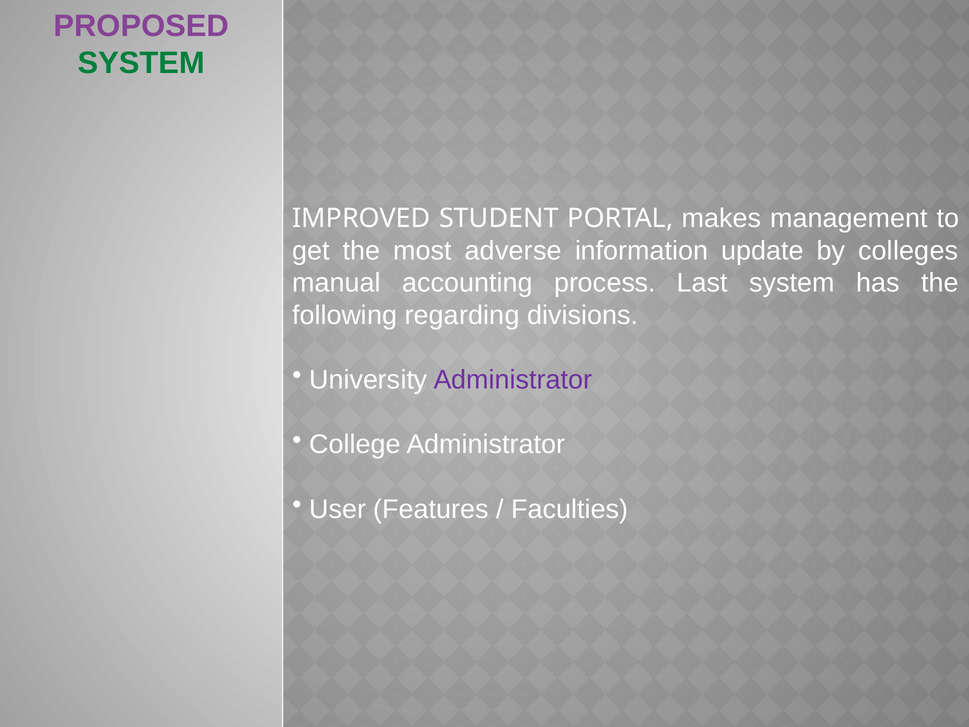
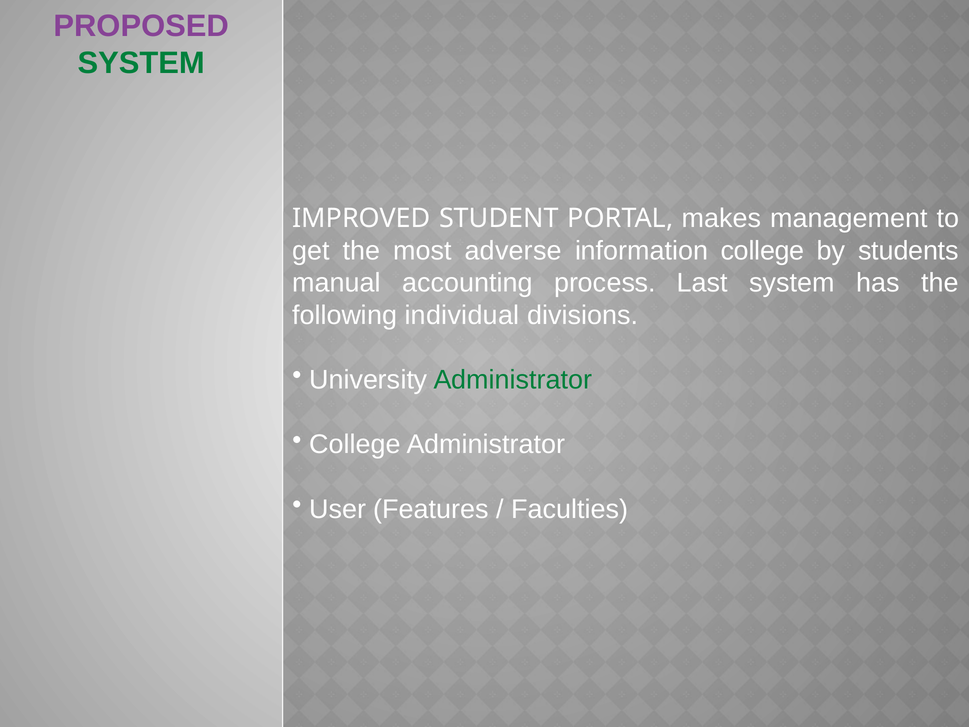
information update: update -> college
colleges: colleges -> students
regarding: regarding -> individual
Administrator at (513, 380) colour: purple -> green
